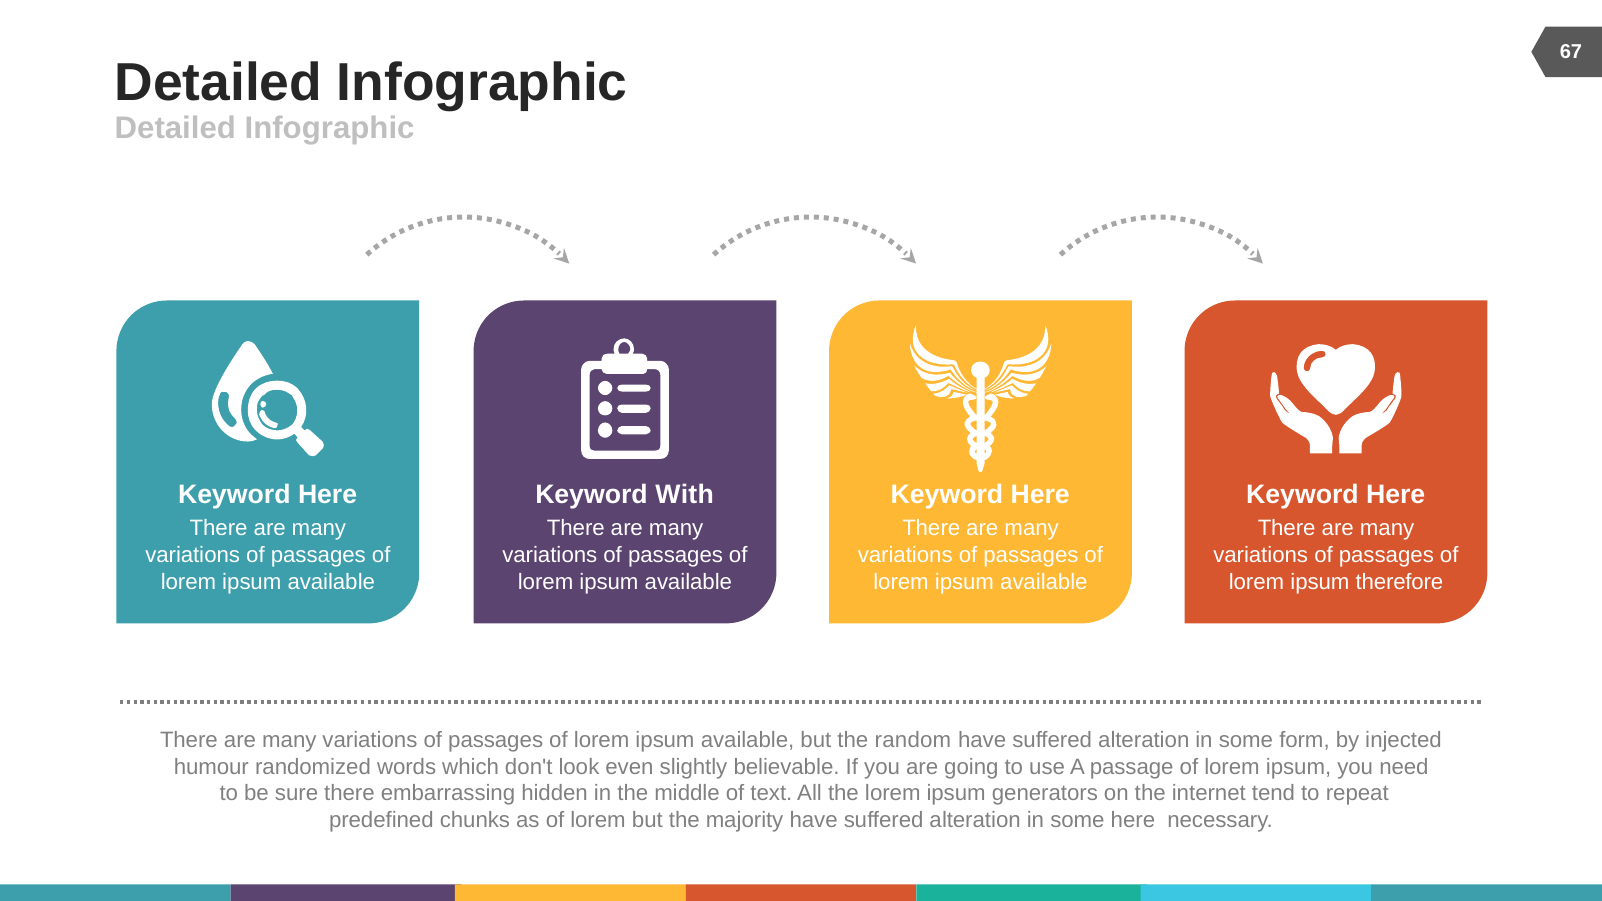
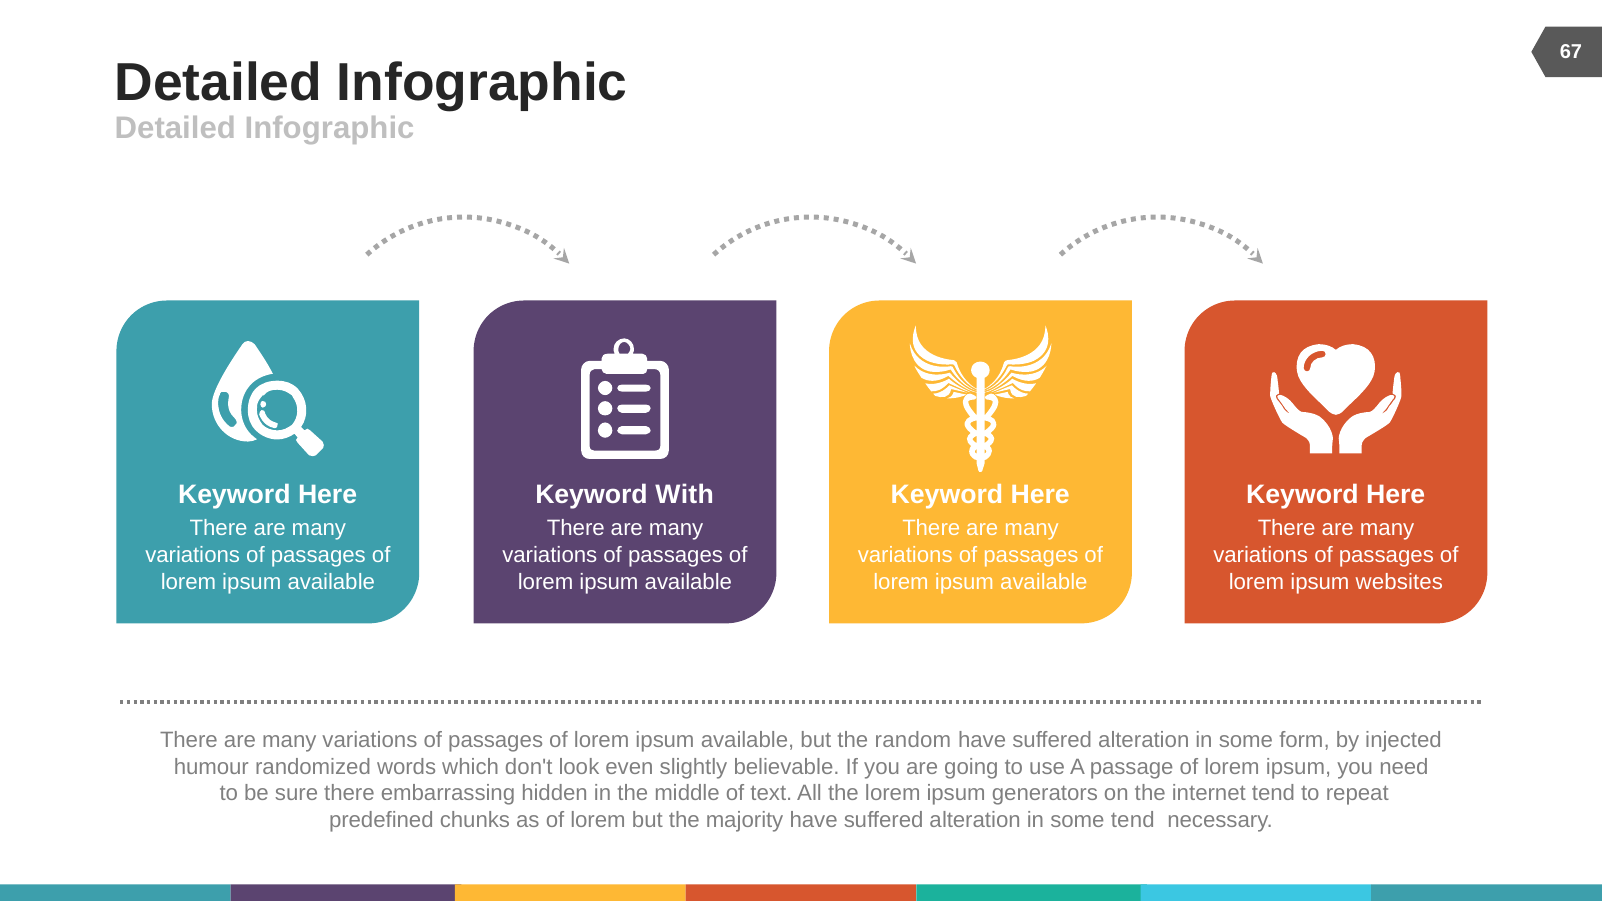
therefore: therefore -> websites
some here: here -> tend
